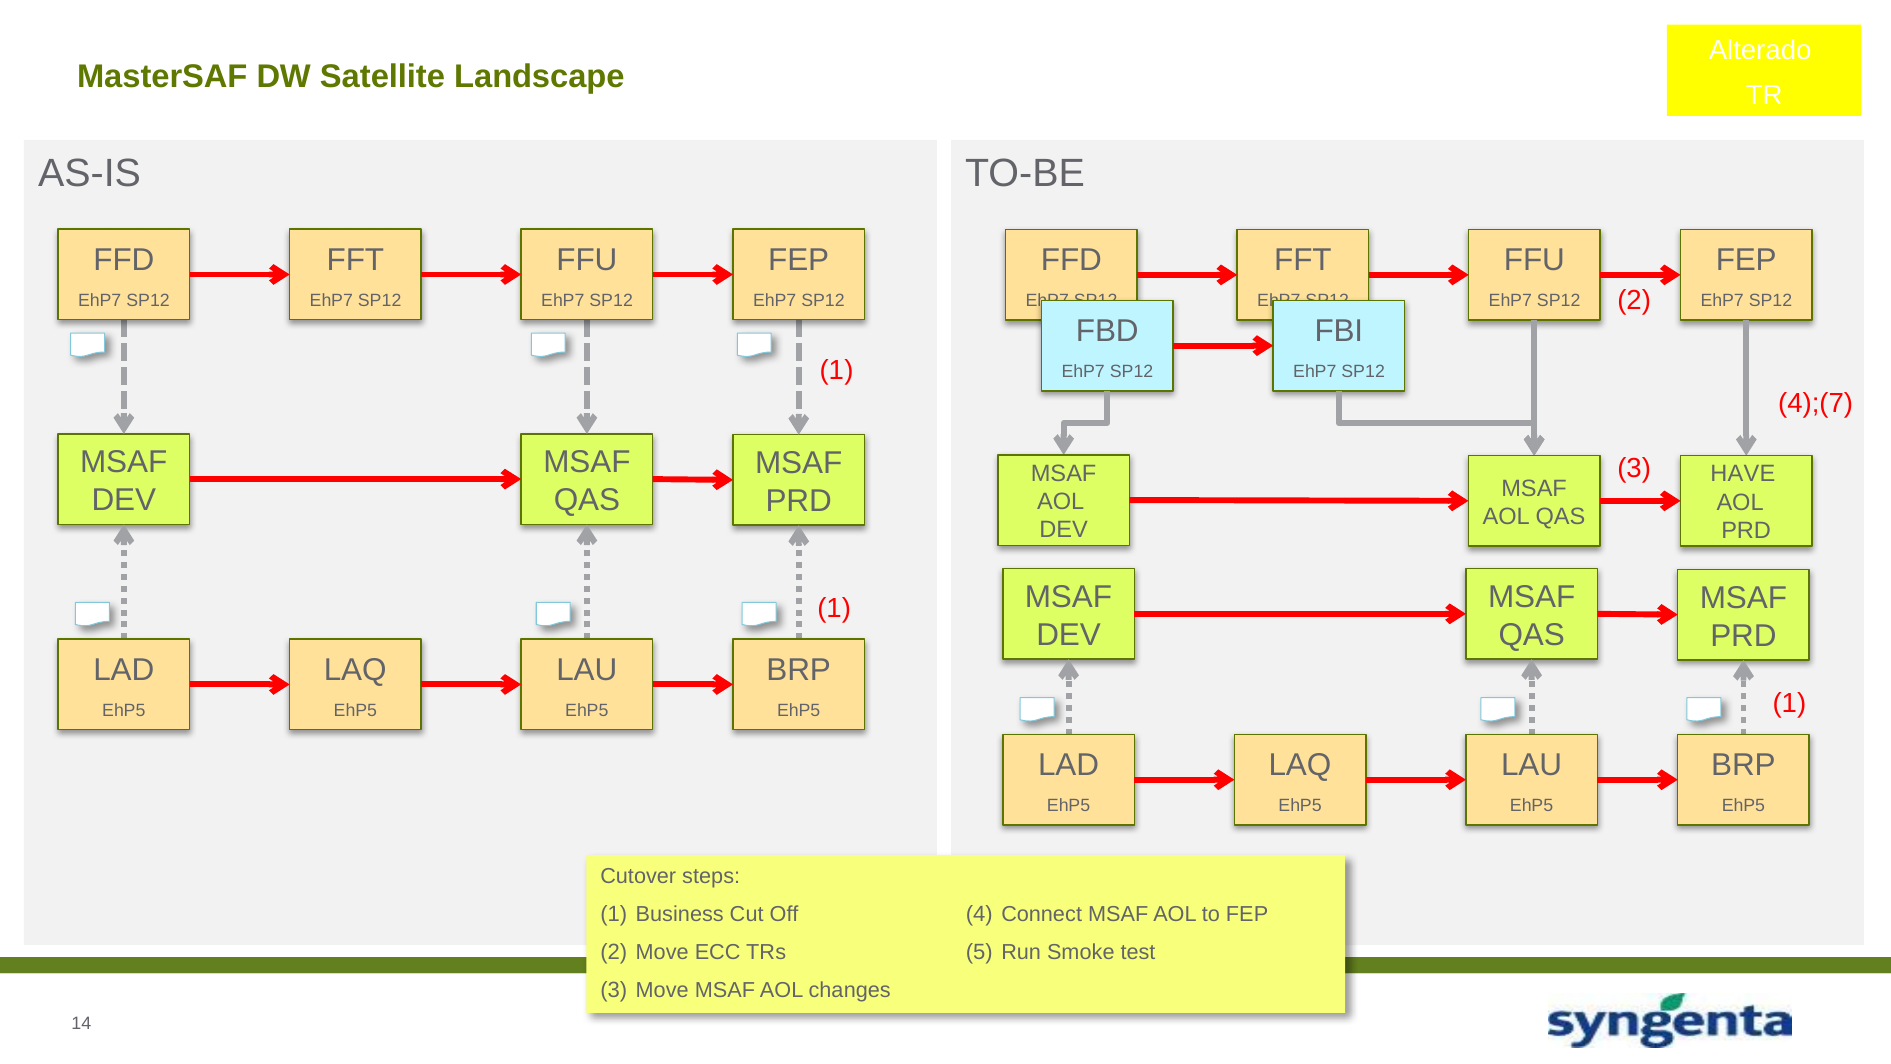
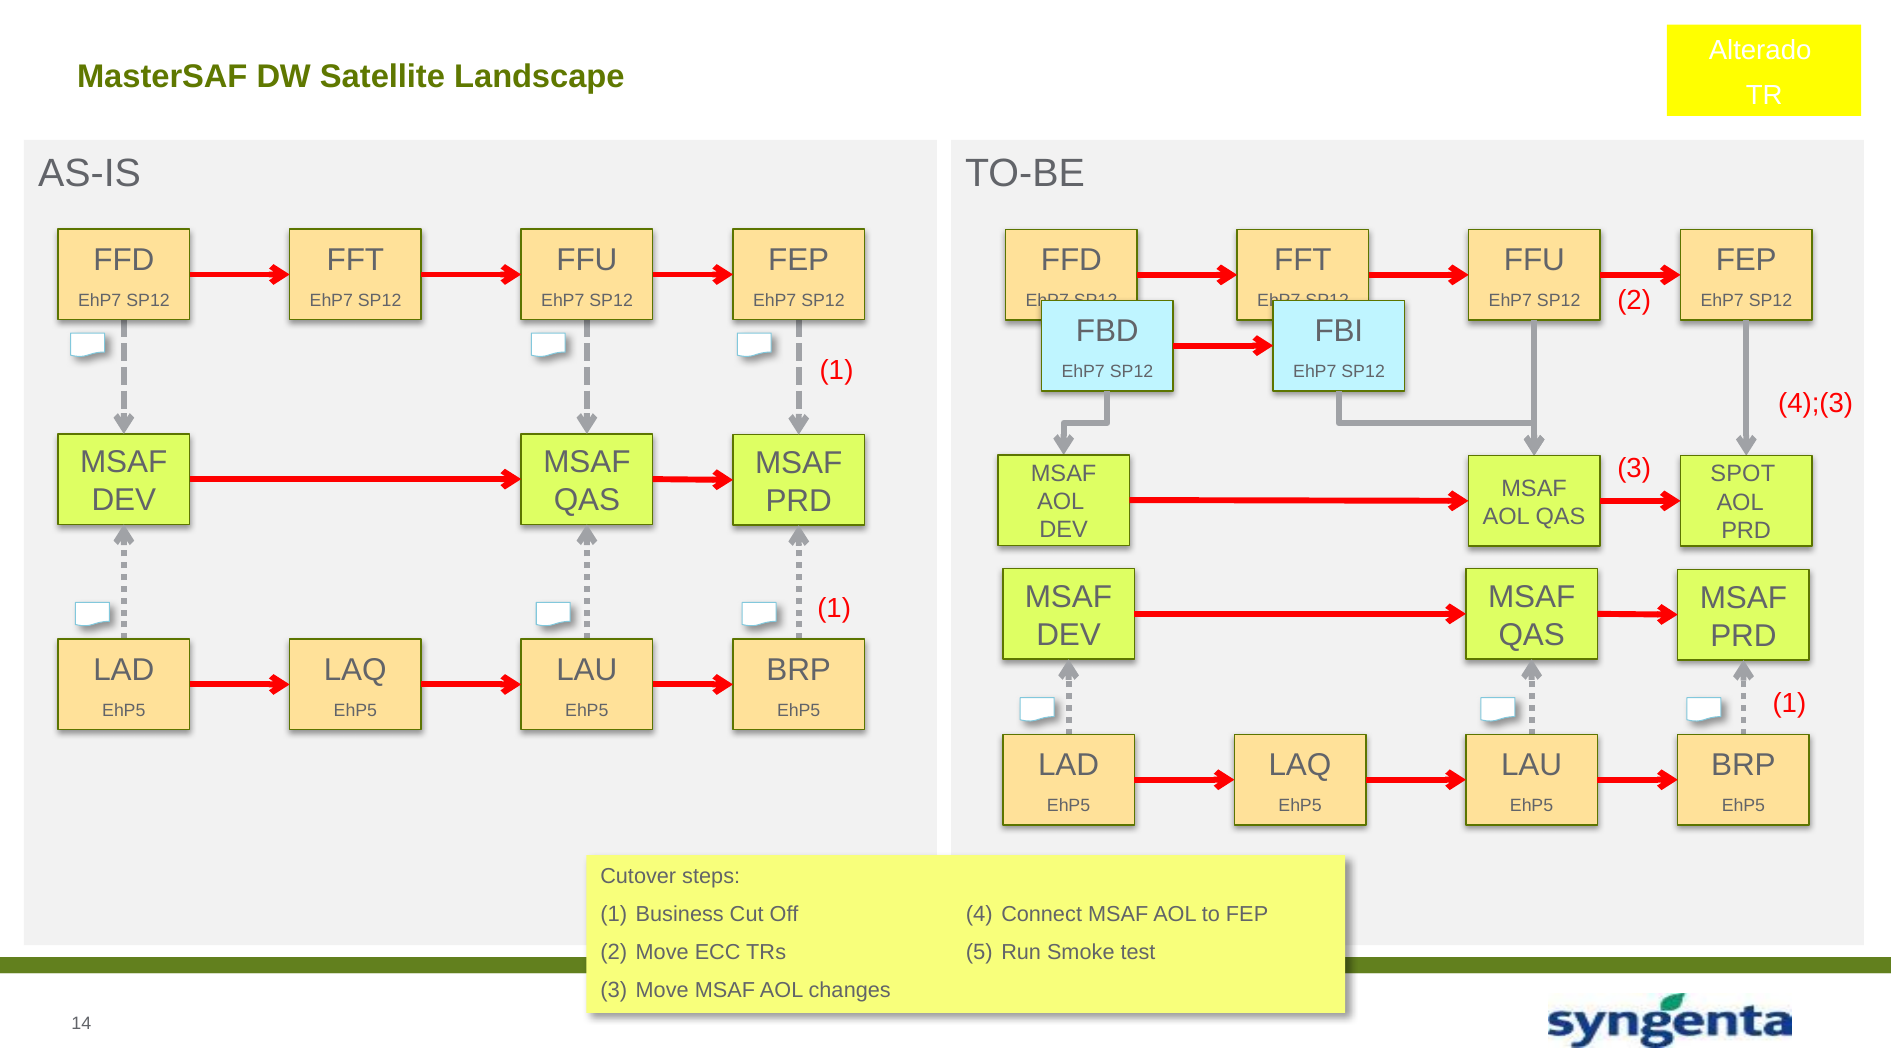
4);(7: 4);(7 -> 4);(3
HAVE: HAVE -> SPOT
